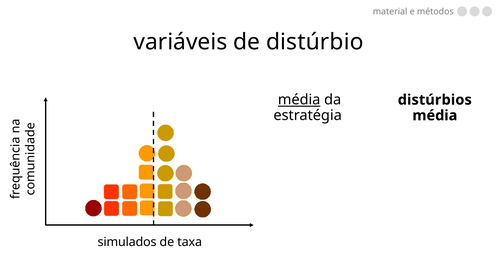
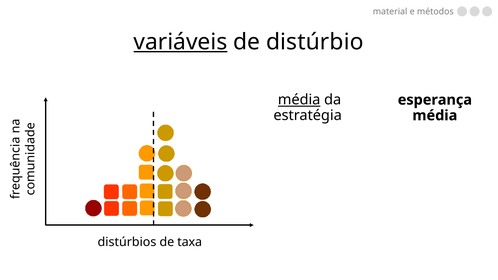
variáveis underline: none -> present
distúrbios: distúrbios -> esperança
simulados: simulados -> distúrbios
